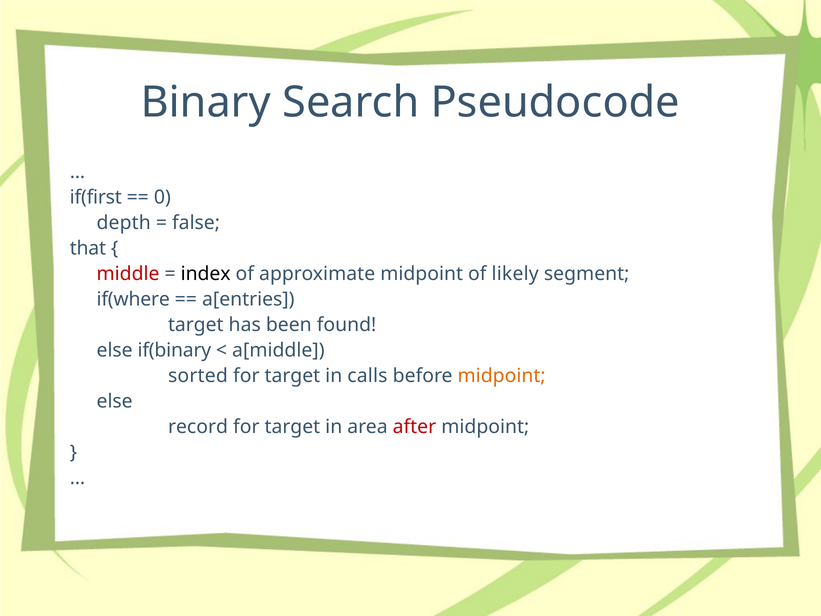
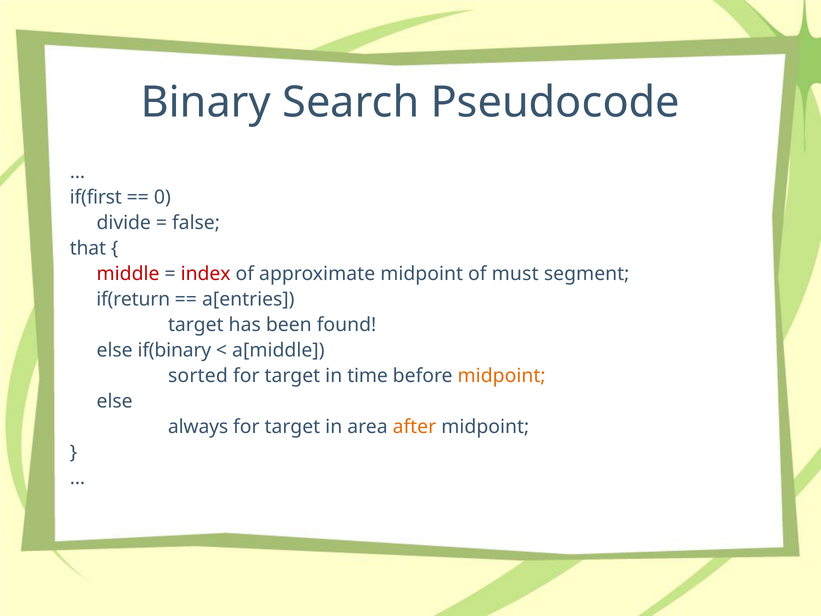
depth: depth -> divide
index colour: black -> red
likely: likely -> must
if(where: if(where -> if(return
calls: calls -> time
record: record -> always
after colour: red -> orange
